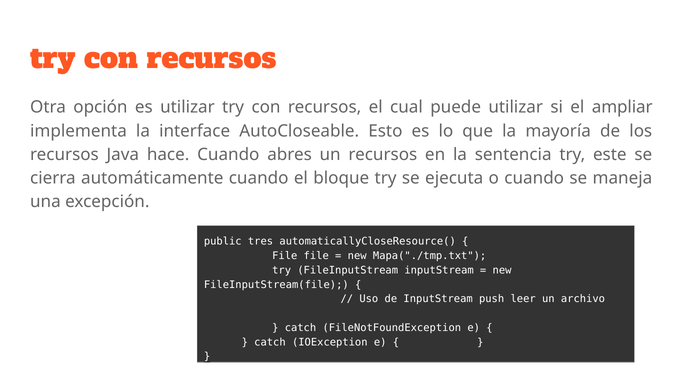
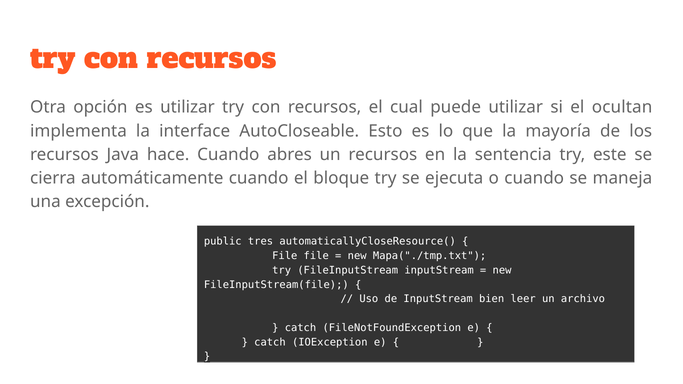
ampliar: ampliar -> ocultan
push: push -> bien
